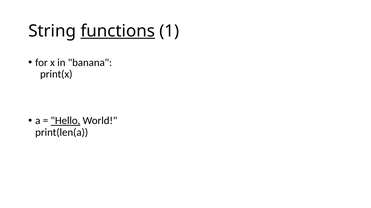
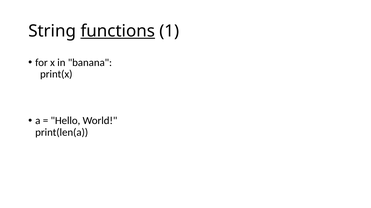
Hello underline: present -> none
